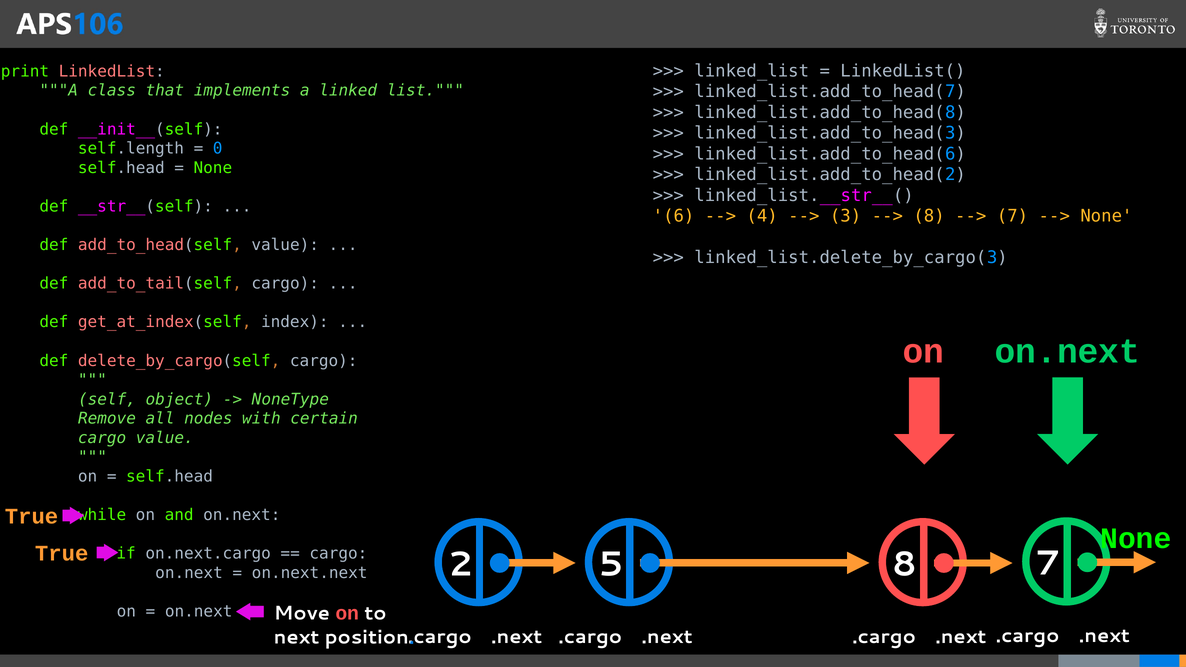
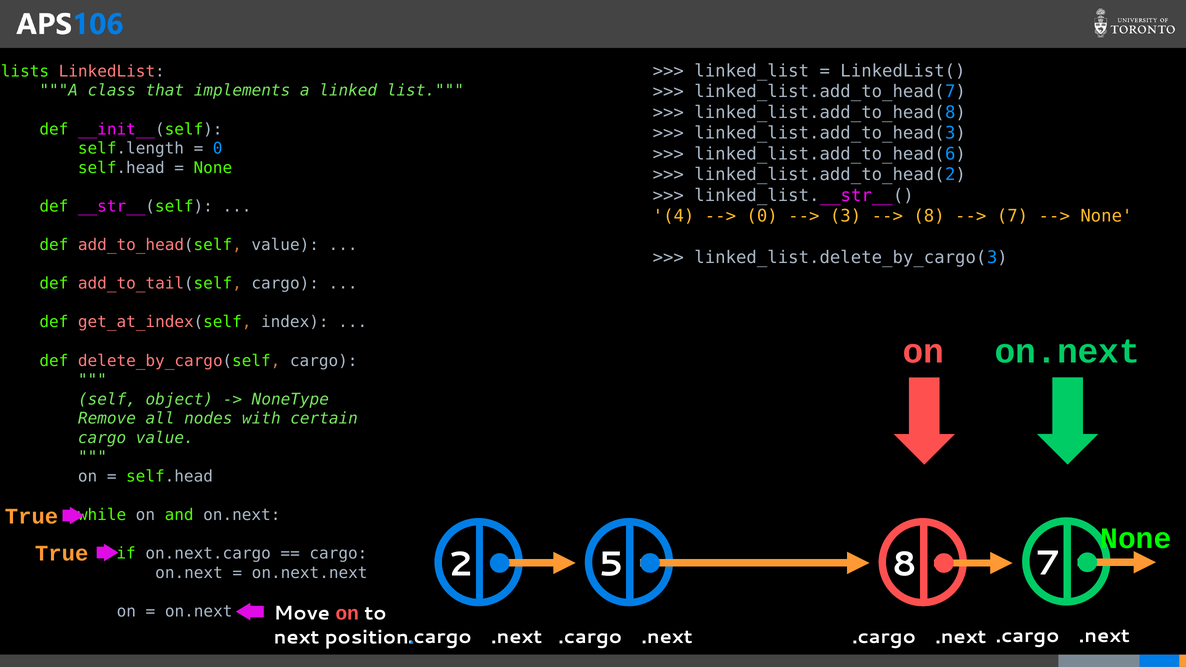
print: print -> lists
6: 6 -> 4
4 at (762, 216): 4 -> 0
